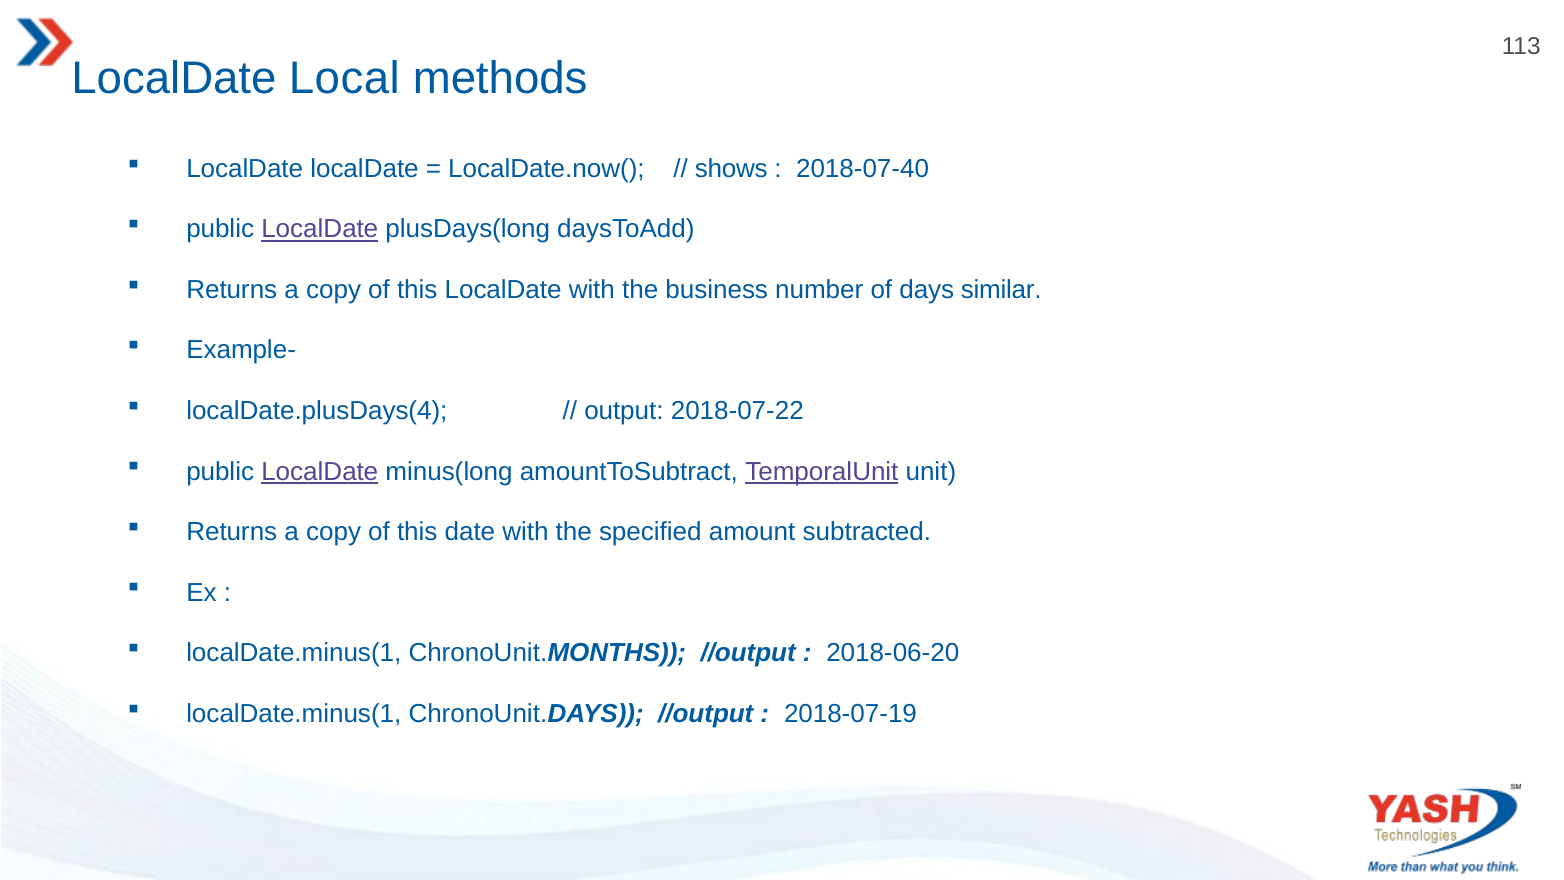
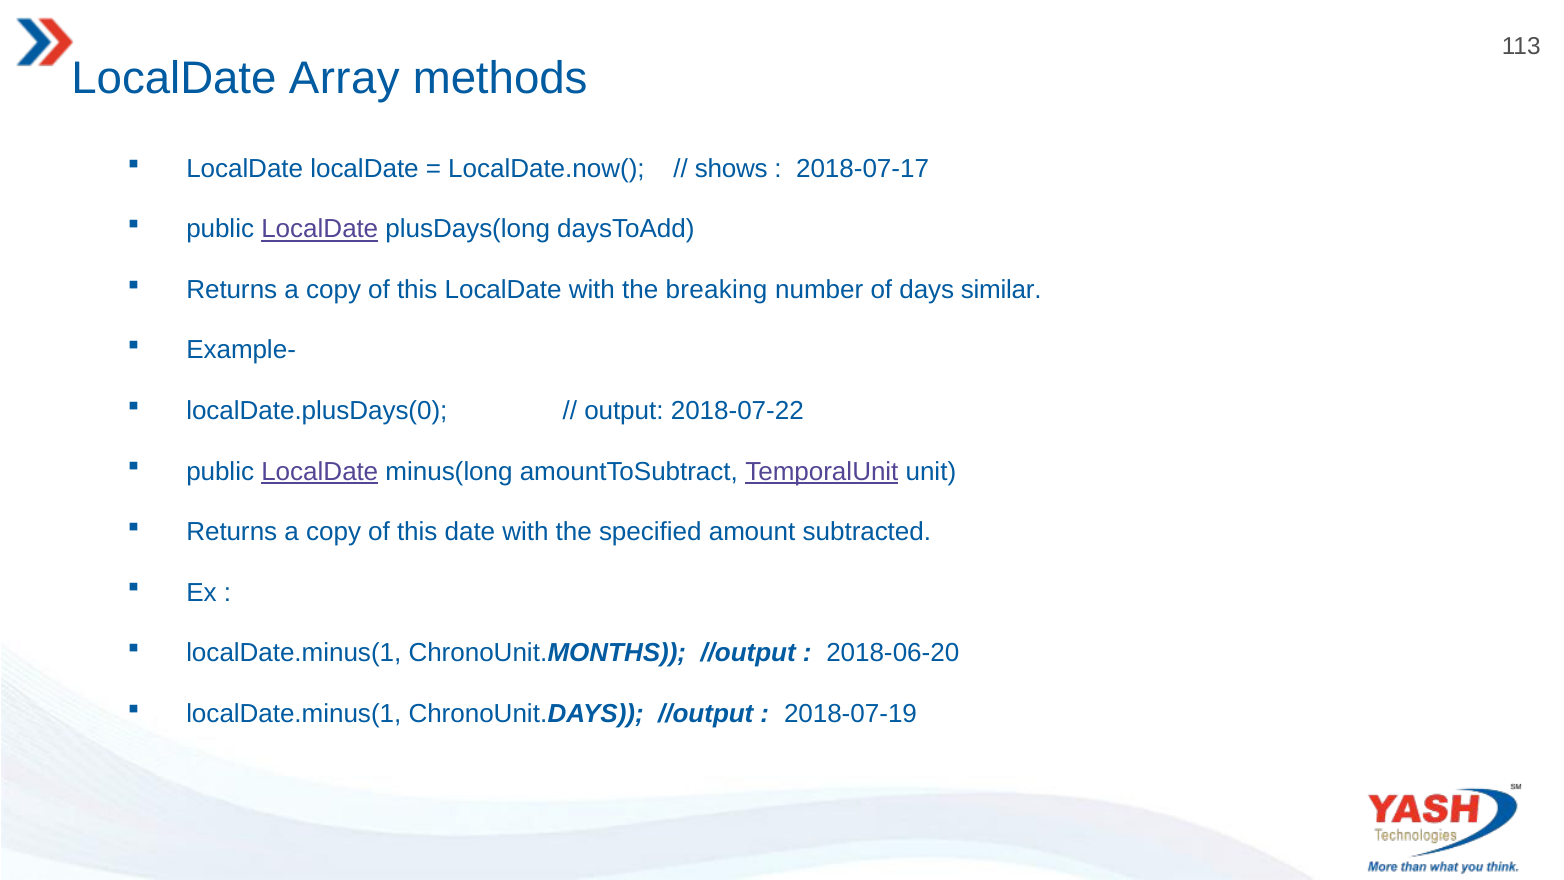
Local: Local -> Array
2018-07-40: 2018-07-40 -> 2018-07-17
business: business -> breaking
localDate.plusDays(4: localDate.plusDays(4 -> localDate.plusDays(0
